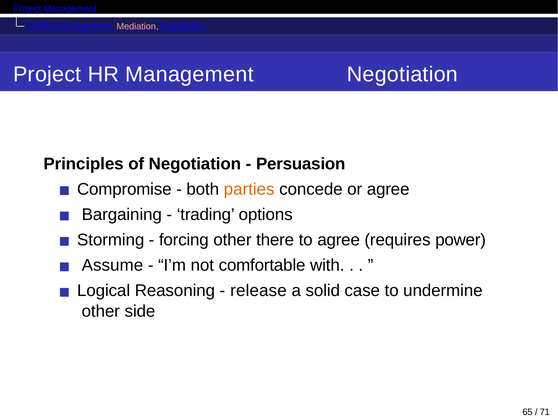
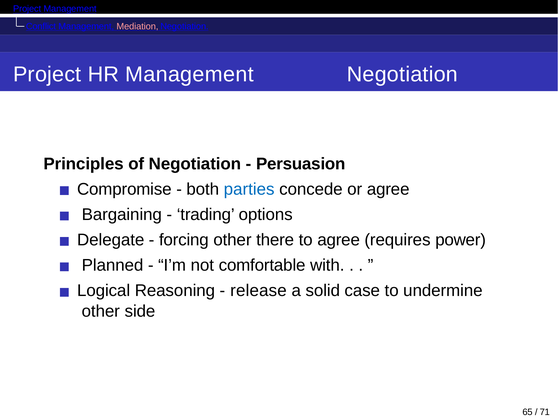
parties colour: orange -> blue
Storming: Storming -> Delegate
Assume: Assume -> Planned
